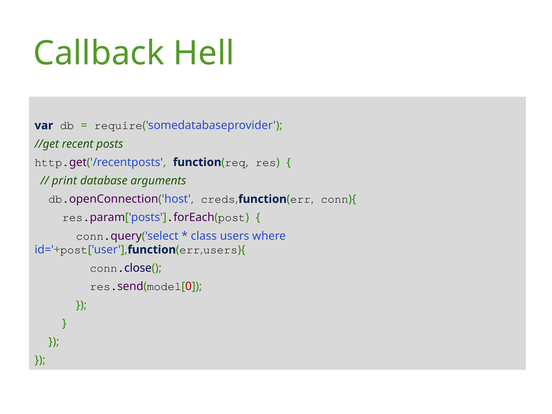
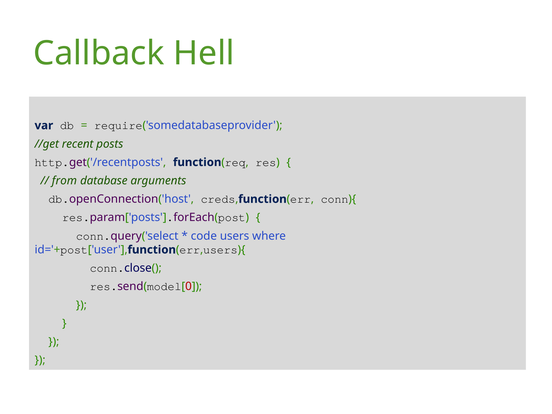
print: print -> from
class: class -> code
